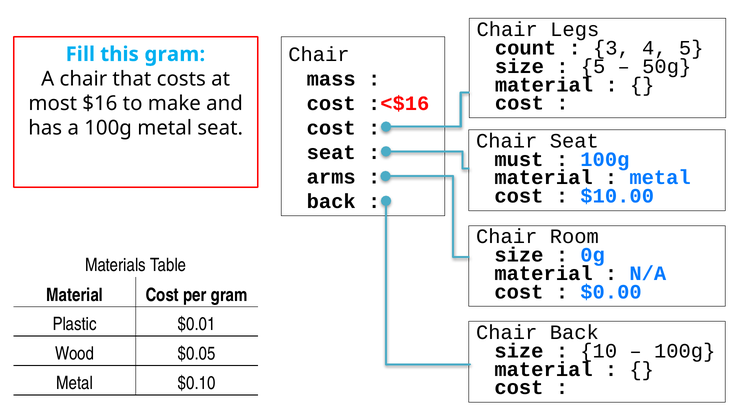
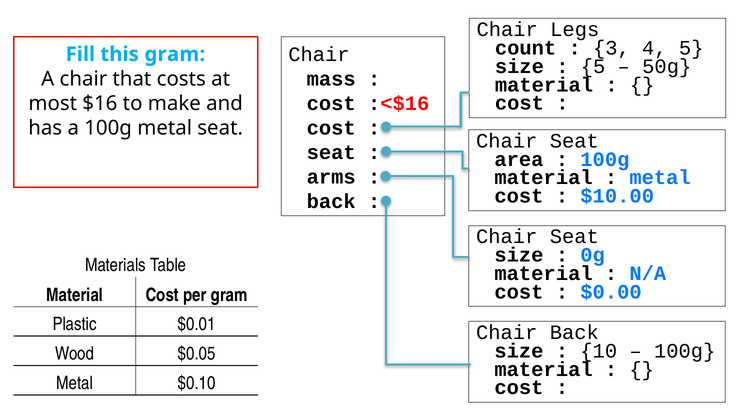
must: must -> area
Room at (574, 236): Room -> Seat
